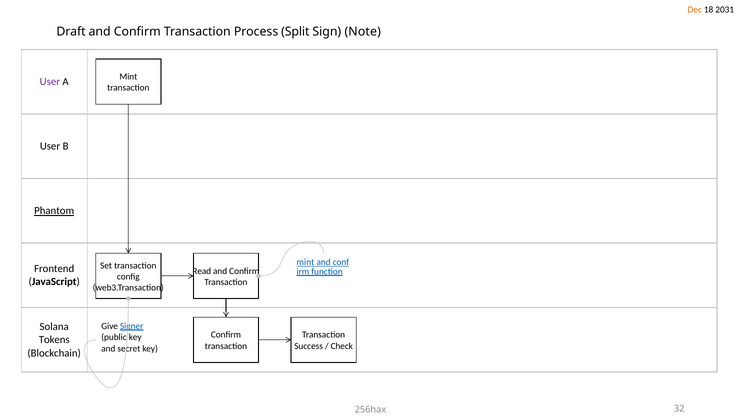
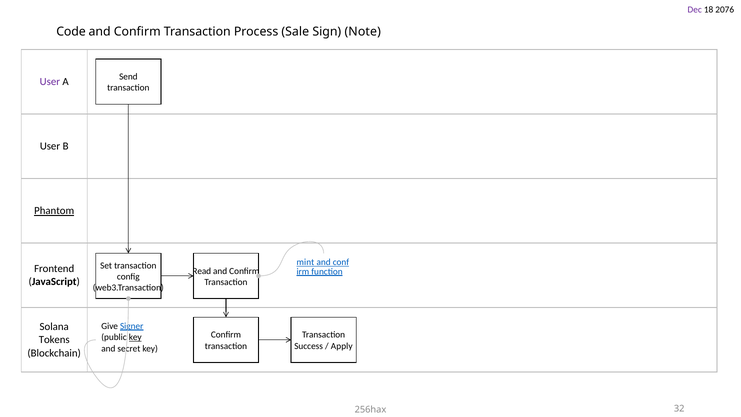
Dec colour: orange -> purple
2031: 2031 -> 2076
Draft: Draft -> Code
Split: Split -> Sale
Mint at (128, 77): Mint -> Send
key at (135, 337) underline: none -> present
Check: Check -> Apply
